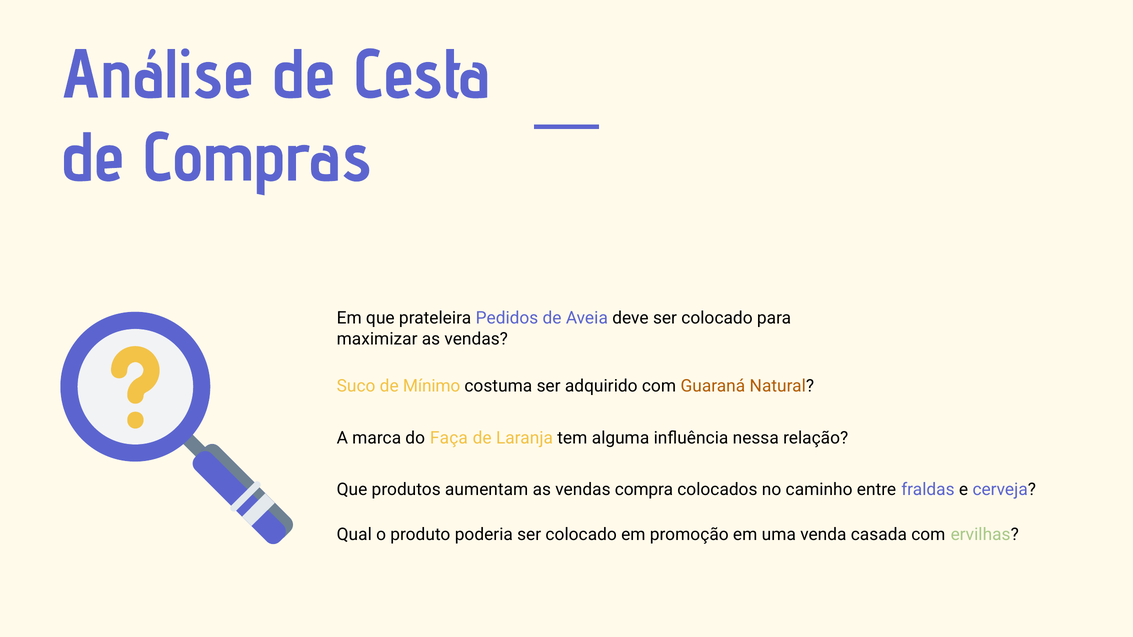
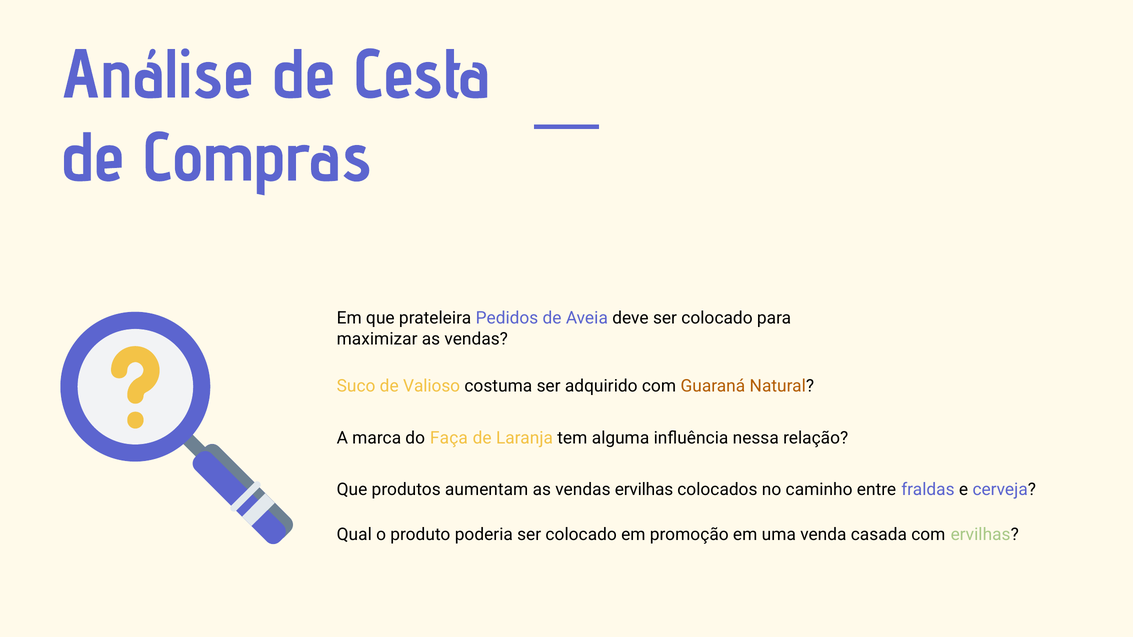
Mínimo: Mínimo -> Valioso
vendas compra: compra -> ervilhas
